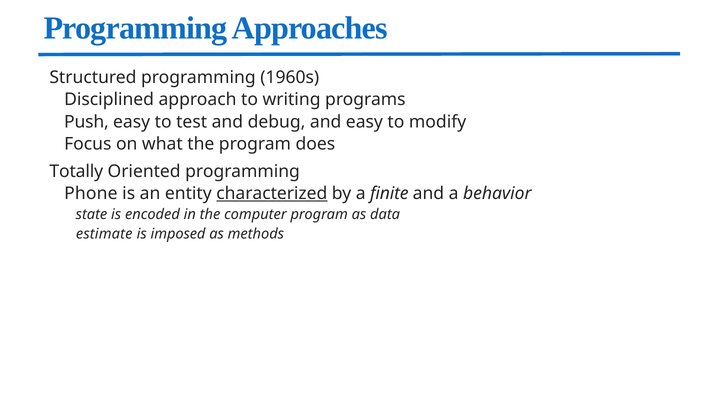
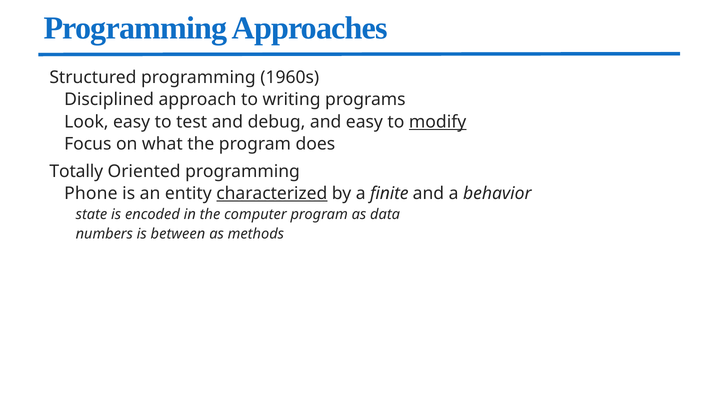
Push: Push -> Look
modify underline: none -> present
estimate: estimate -> numbers
imposed: imposed -> between
